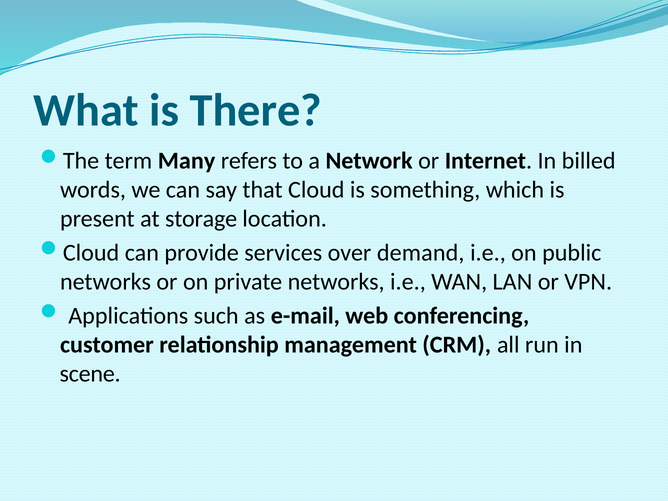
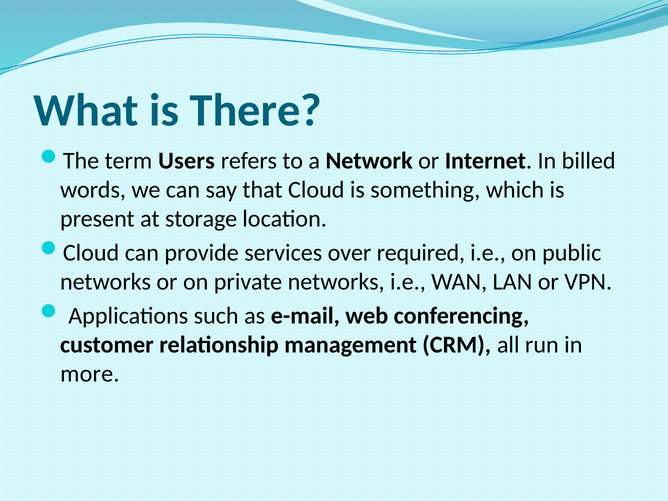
Many: Many -> Users
demand: demand -> required
scene: scene -> more
